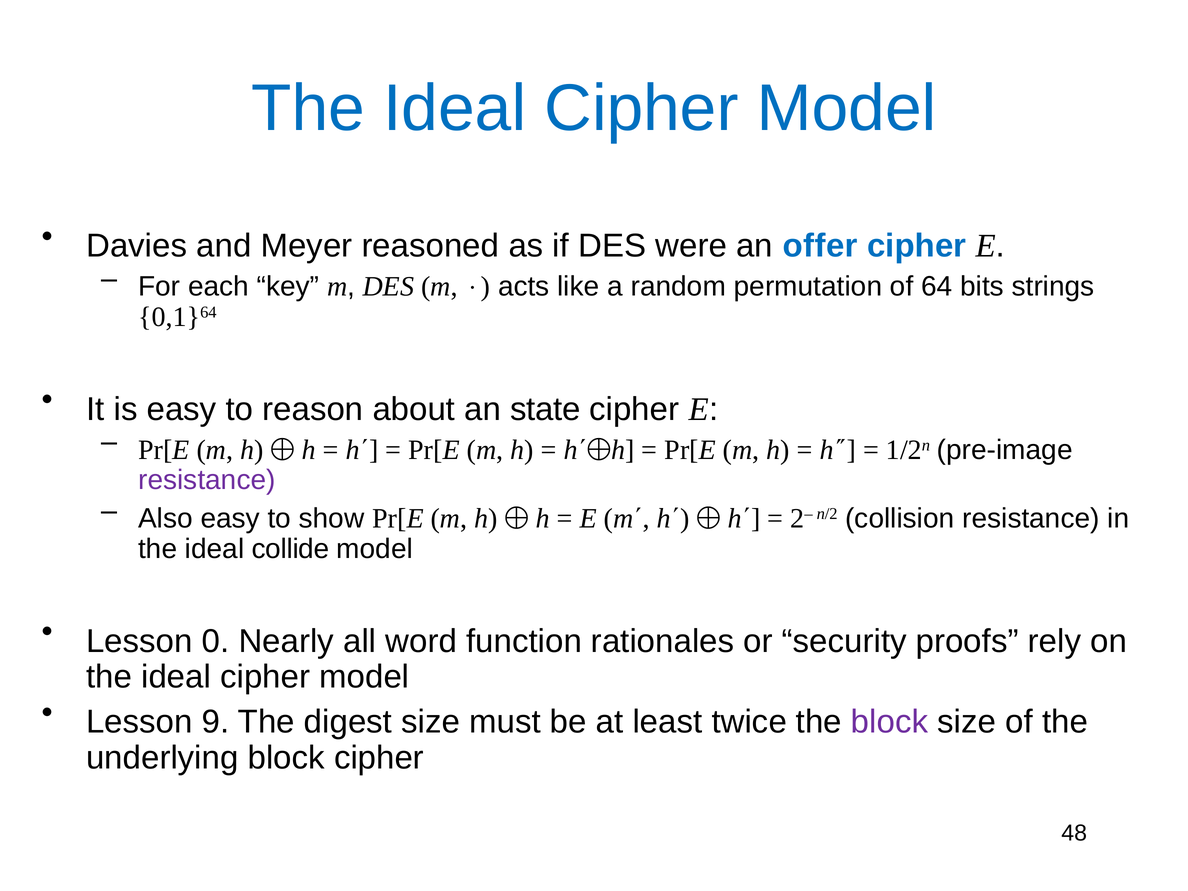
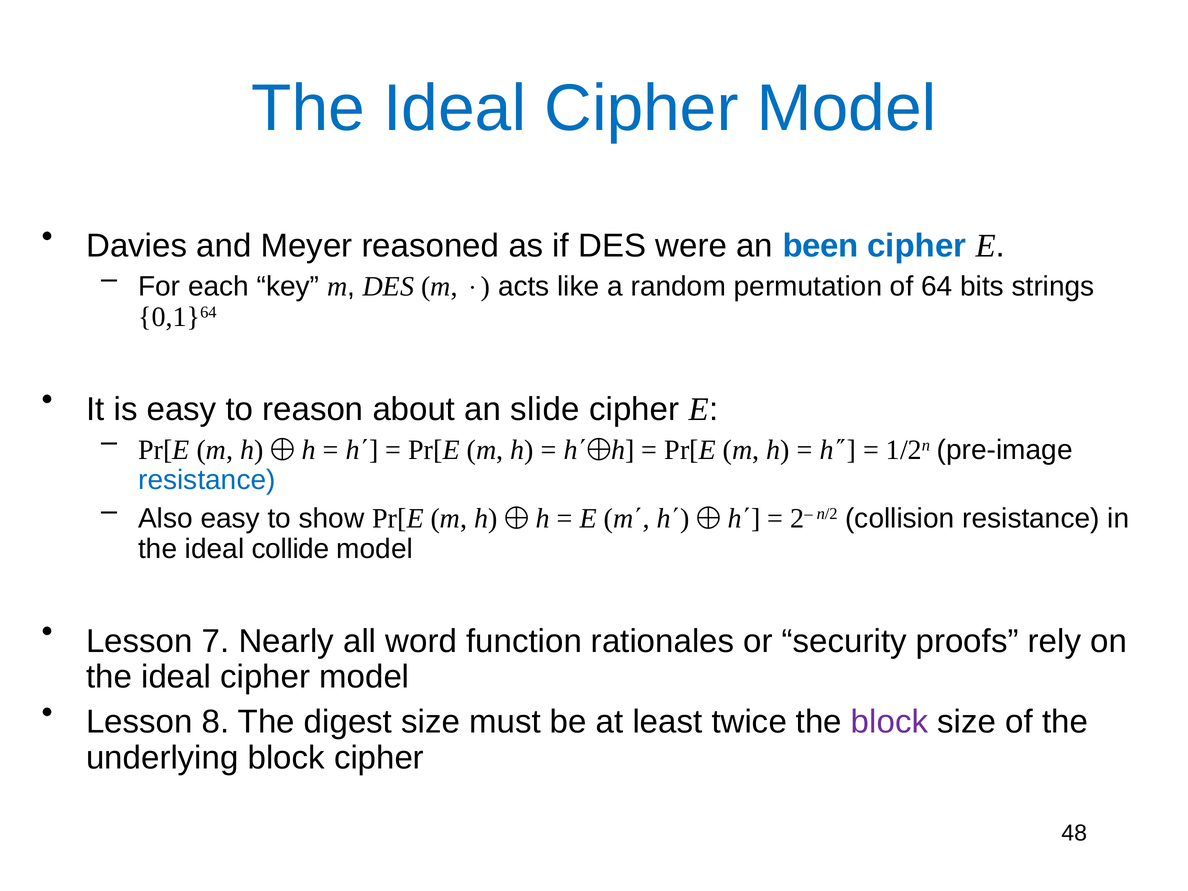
offer: offer -> been
state: state -> slide
resistance at (207, 480) colour: purple -> blue
0: 0 -> 7
9: 9 -> 8
